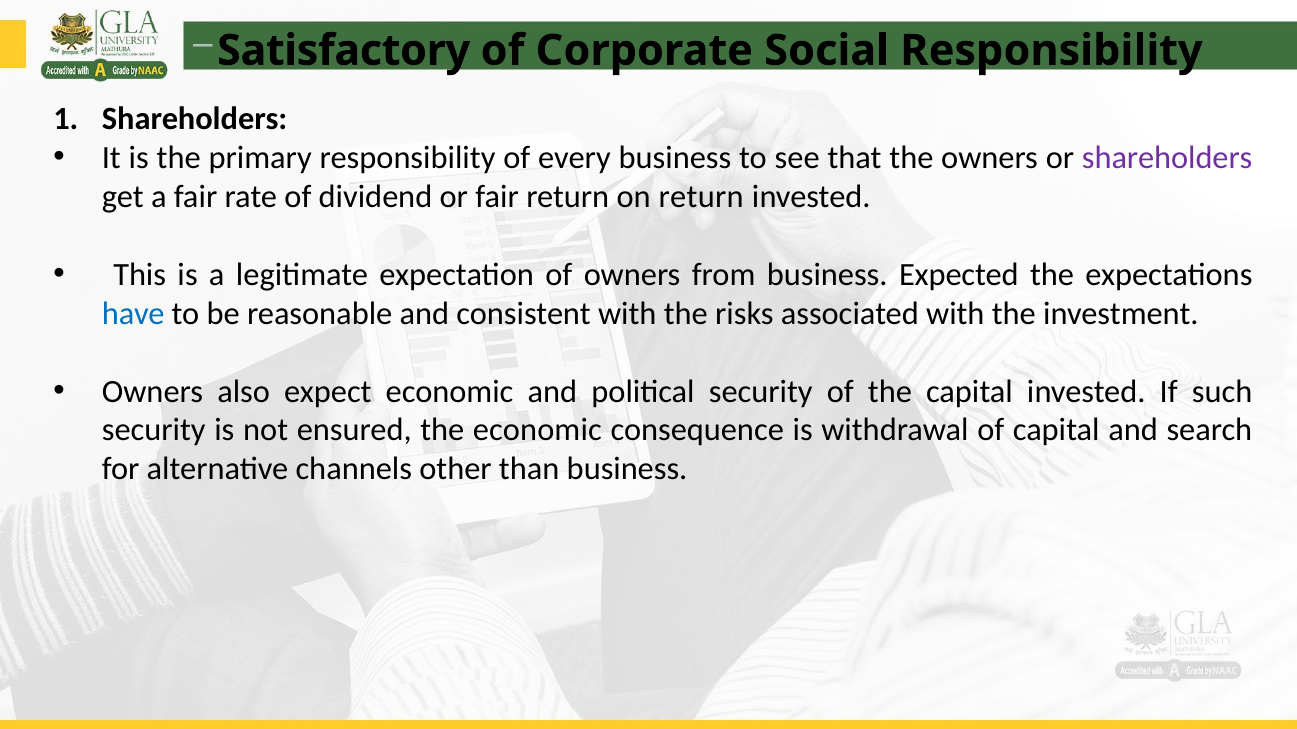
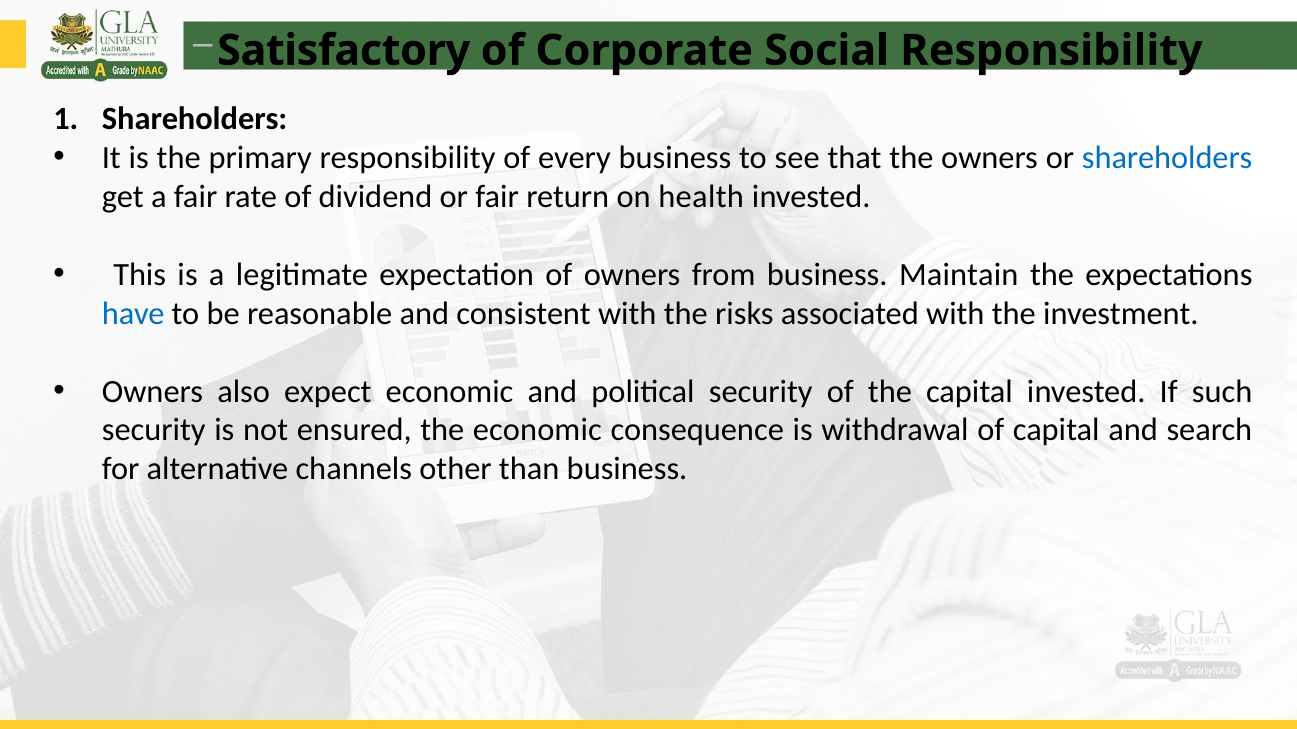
shareholders at (1167, 158) colour: purple -> blue
on return: return -> health
Expected: Expected -> Maintain
